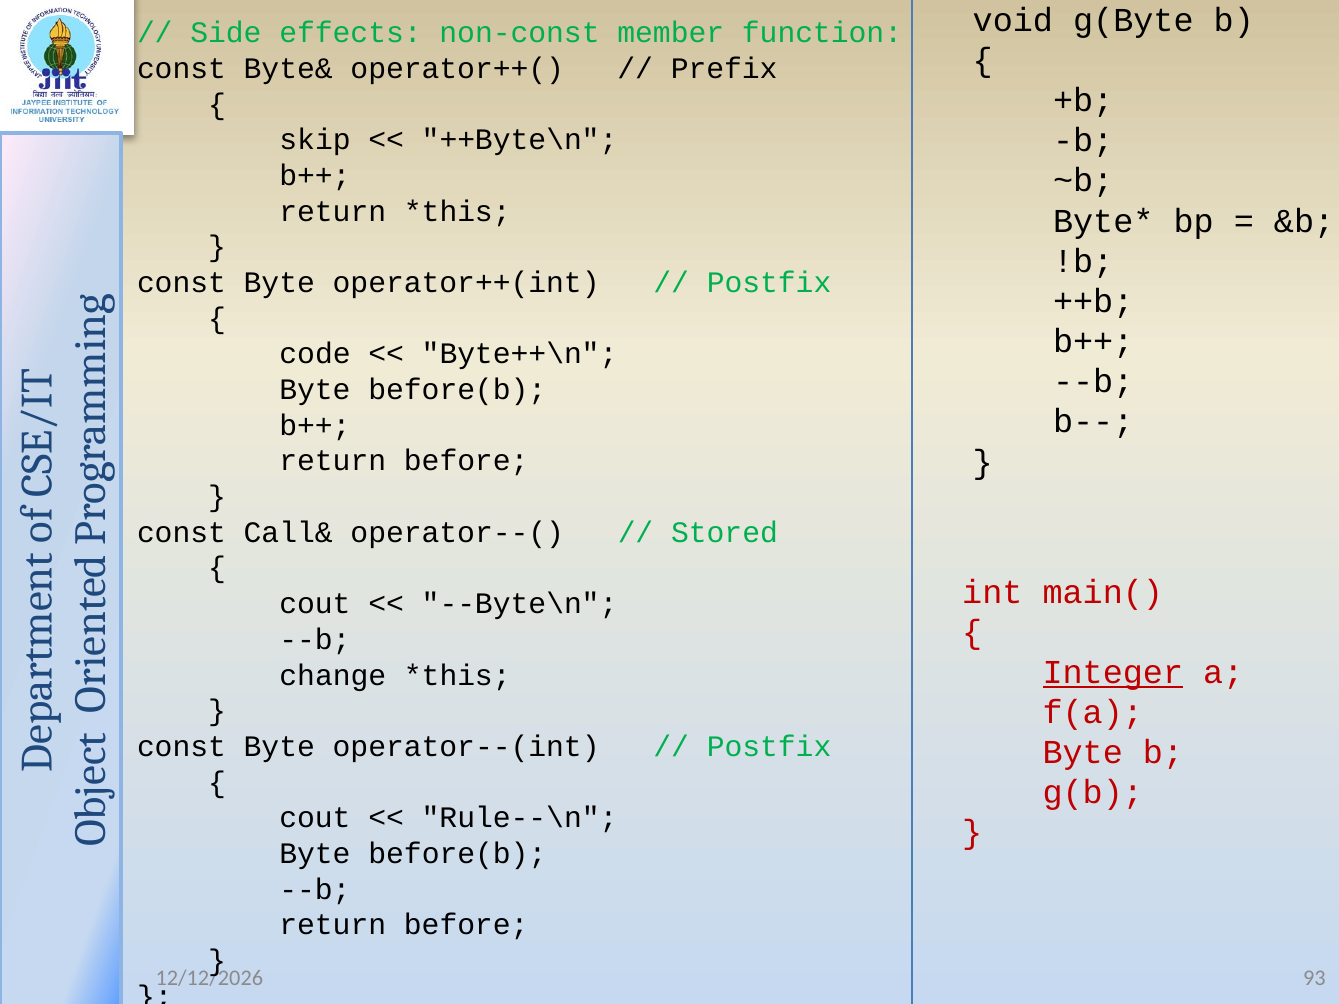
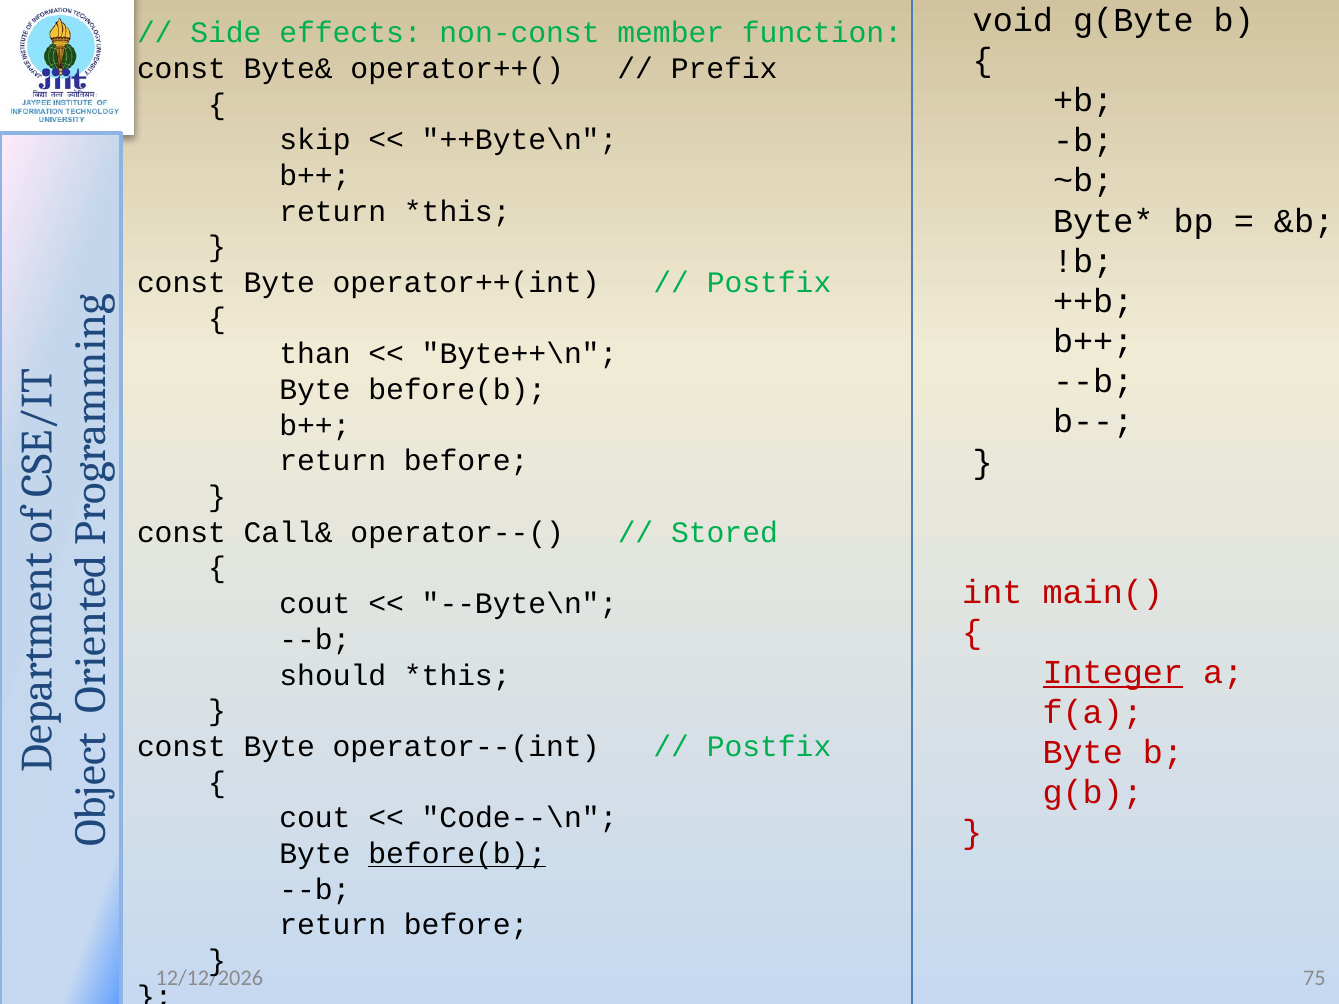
code: code -> than
change: change -> should
Rule--\n: Rule--\n -> Code--\n
before(b at (457, 854) underline: none -> present
93: 93 -> 75
